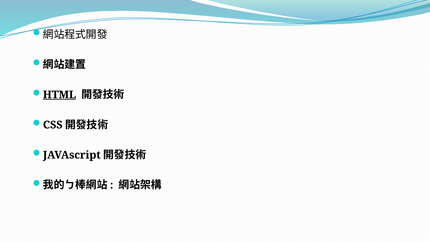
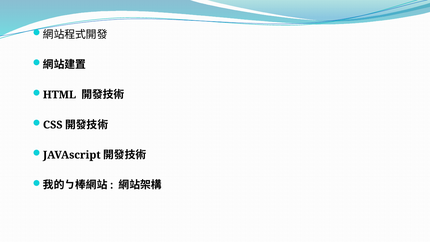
HTML underline: present -> none
